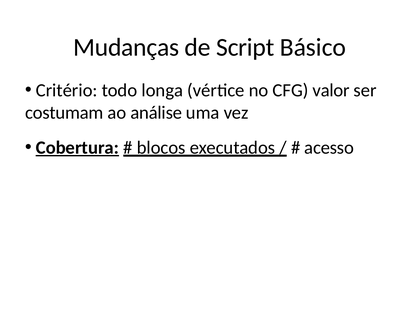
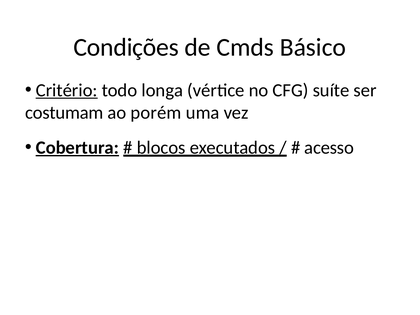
Mudanças: Mudanças -> Condições
Script: Script -> Cmds
Critério underline: none -> present
valor: valor -> suíte
análise: análise -> porém
